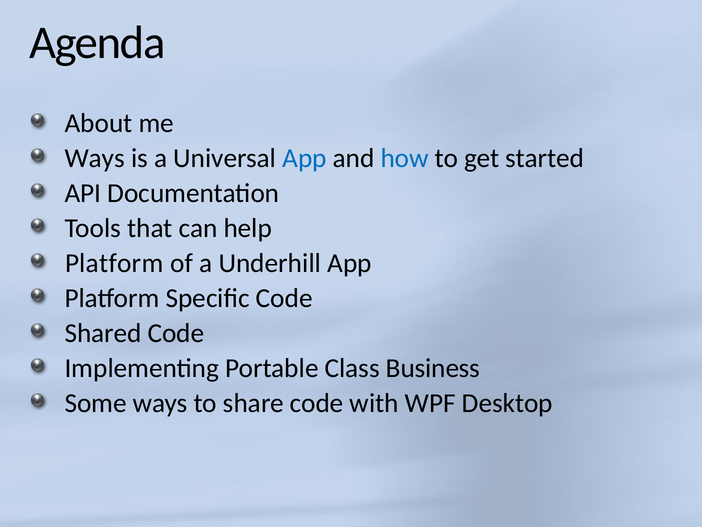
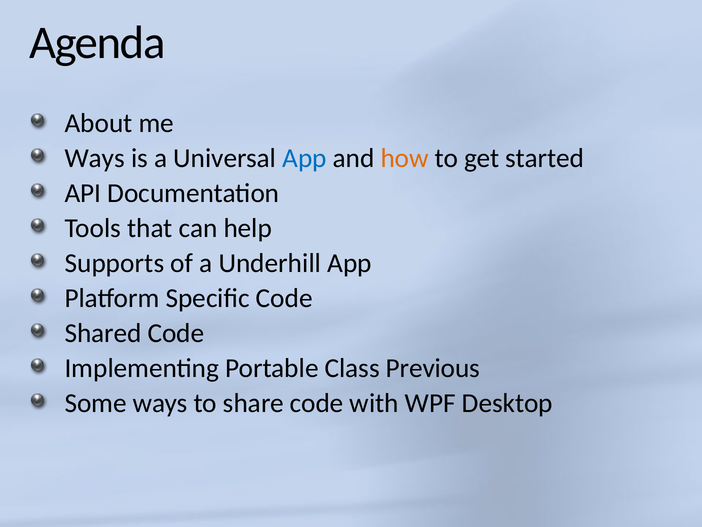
how colour: blue -> orange
Platform at (114, 263): Platform -> Supports
Business: Business -> Previous
